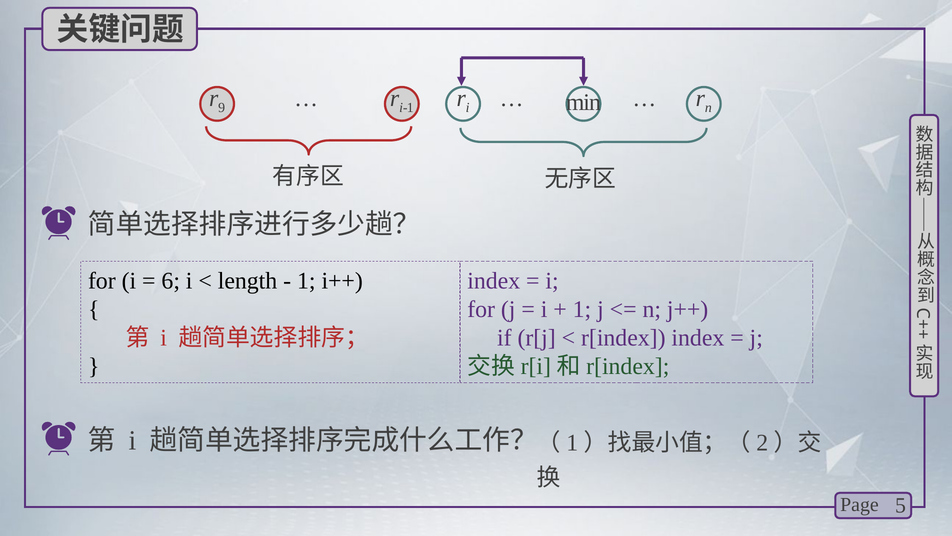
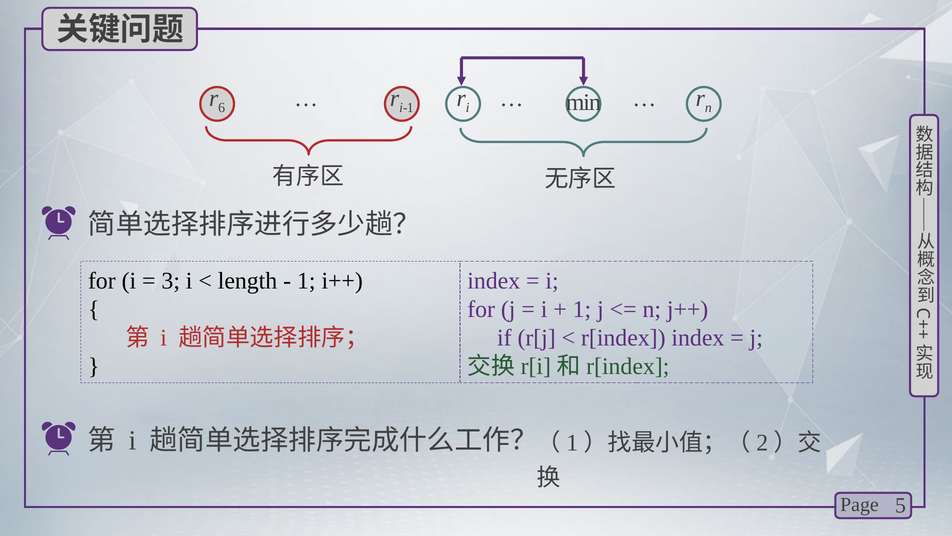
9: 9 -> 6
6: 6 -> 3
